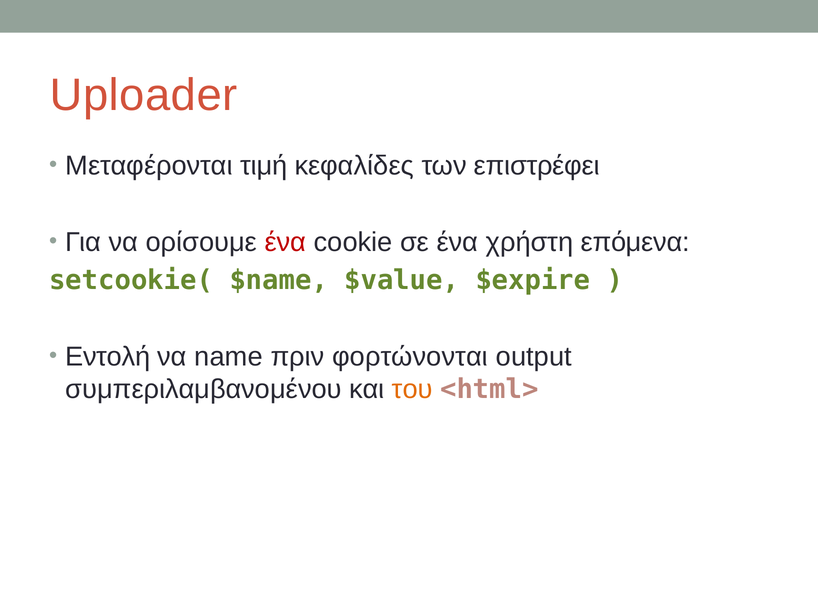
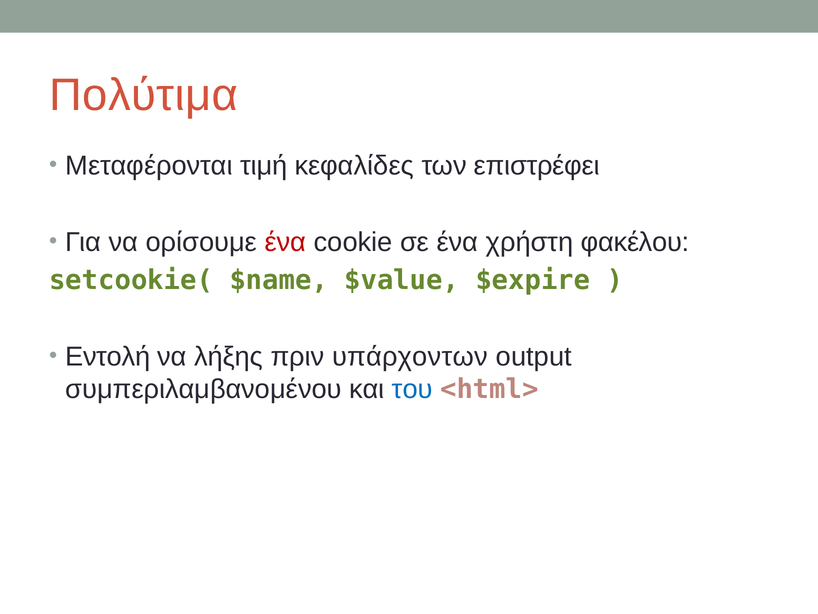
Uploader: Uploader -> Πολύτιμα
επόμενα: επόμενα -> φακέλου
name: name -> λήξης
φορτώνονται: φορτώνονται -> υπάρχοντων
του colour: orange -> blue
